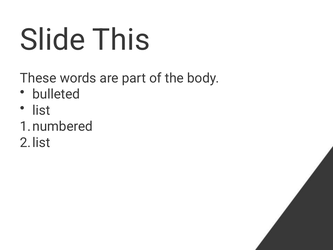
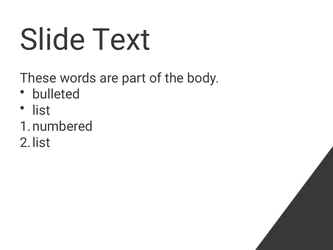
This: This -> Text
